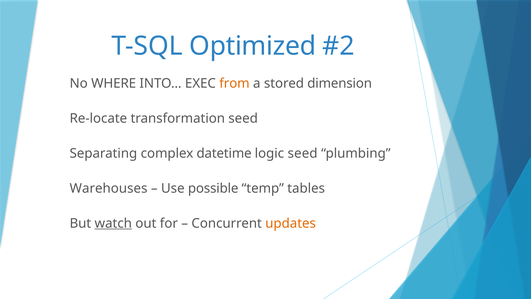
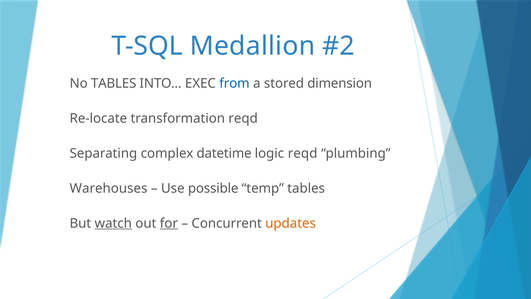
Optimized: Optimized -> Medallion
No WHERE: WHERE -> TABLES
from colour: orange -> blue
transformation seed: seed -> reqd
logic seed: seed -> reqd
for underline: none -> present
